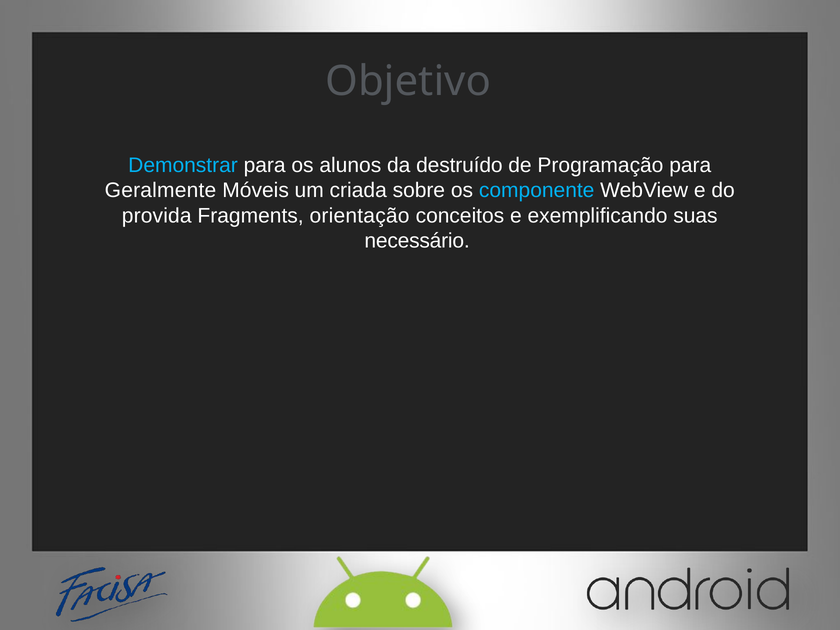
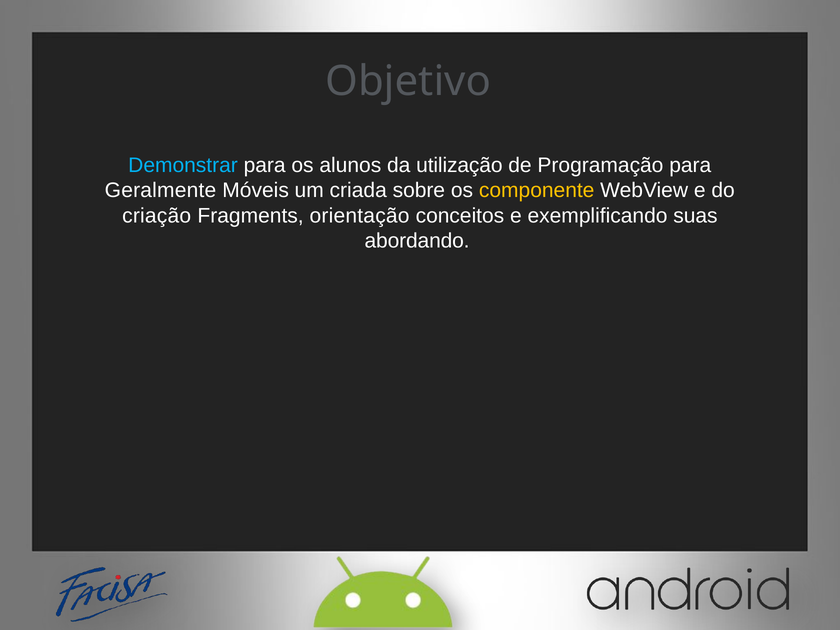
destruído: destruído -> utilização
componente colour: light blue -> yellow
provida: provida -> criação
necessário: necessário -> abordando
